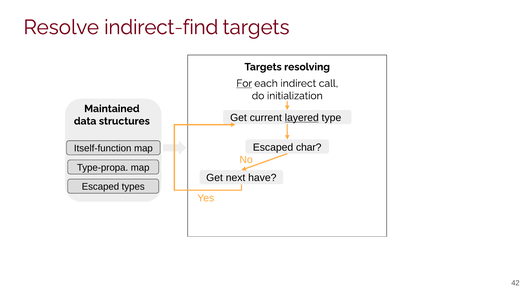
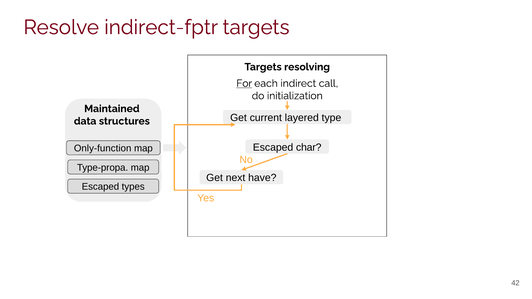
indirect-find: indirect-find -> indirect-fptr
layered underline: present -> none
Itself-function: Itself-function -> Only-function
